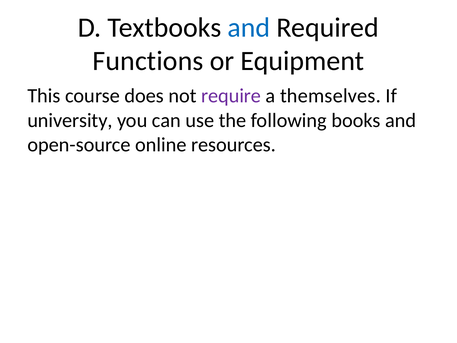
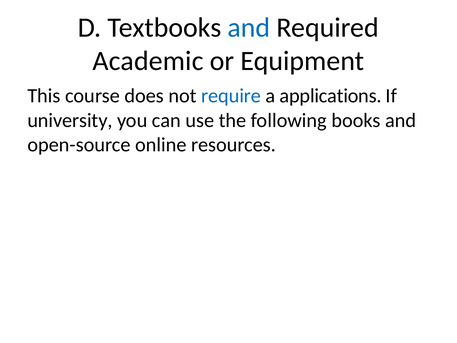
Functions: Functions -> Academic
require colour: purple -> blue
themselves: themselves -> applications
